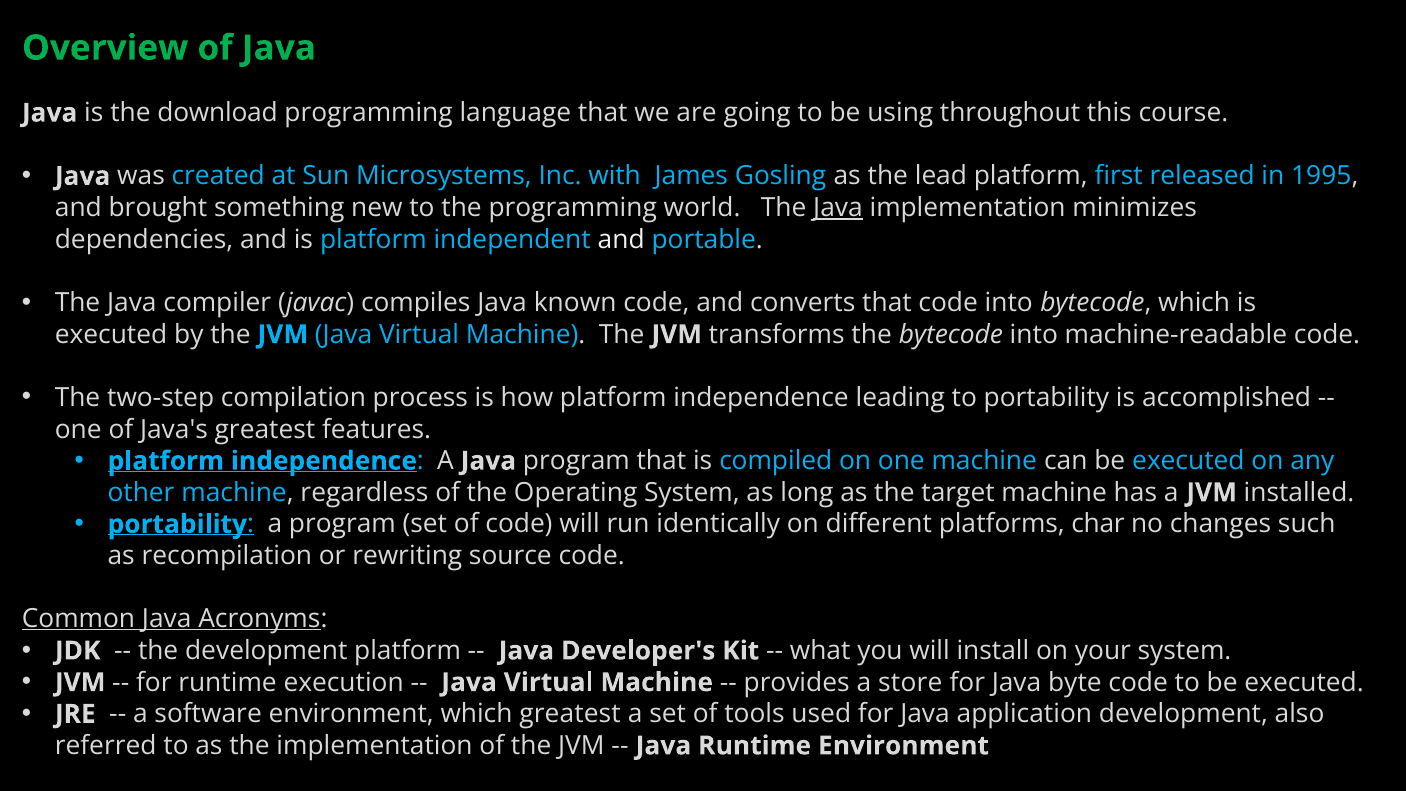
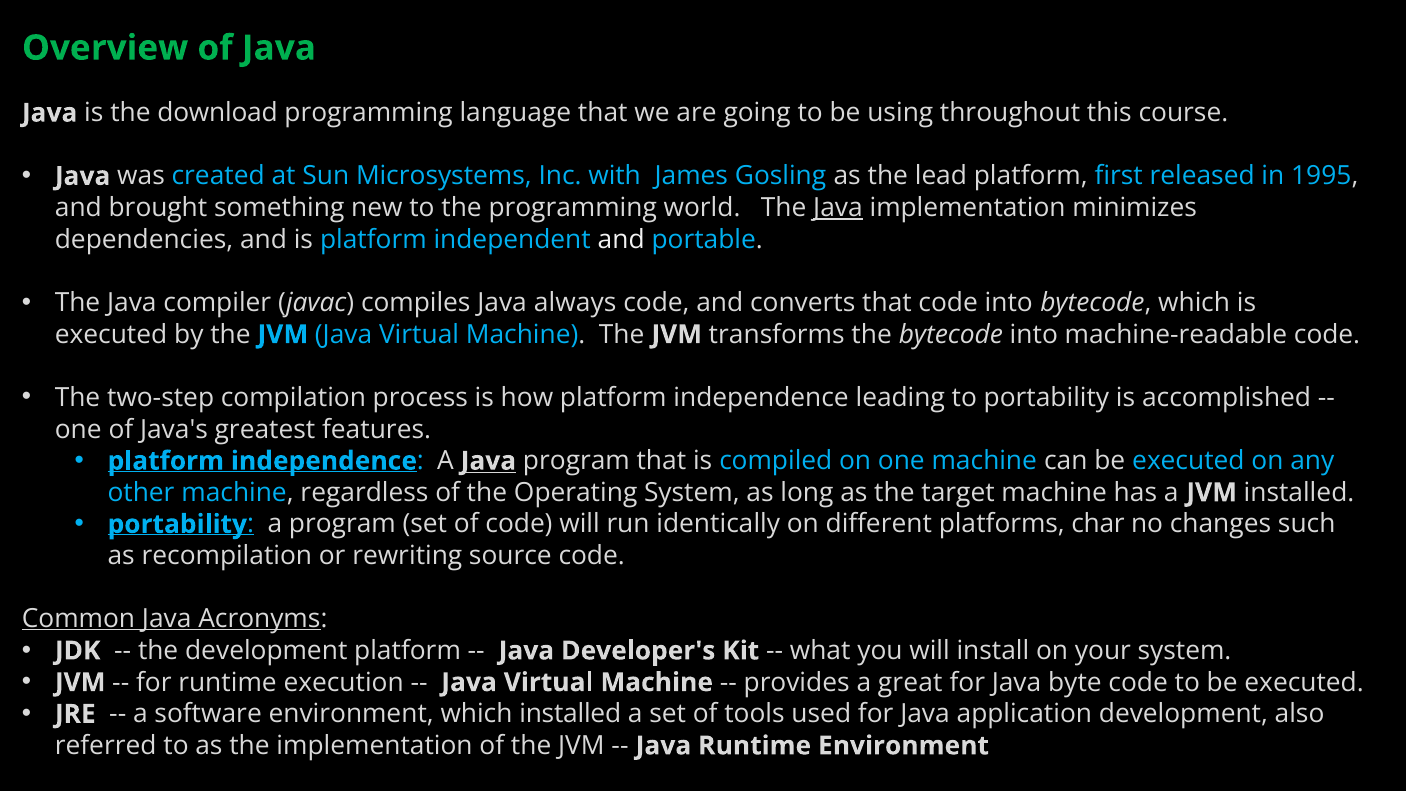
known: known -> always
Java at (488, 461) underline: none -> present
store: store -> great
which greatest: greatest -> installed
